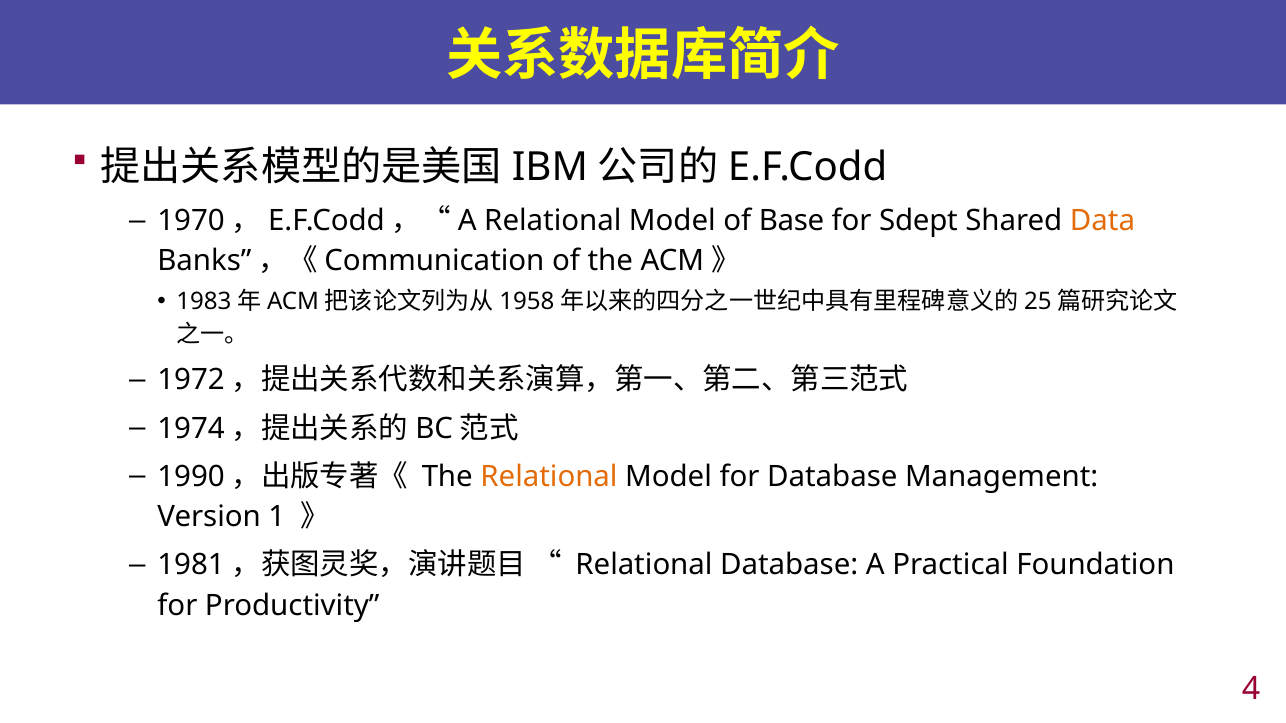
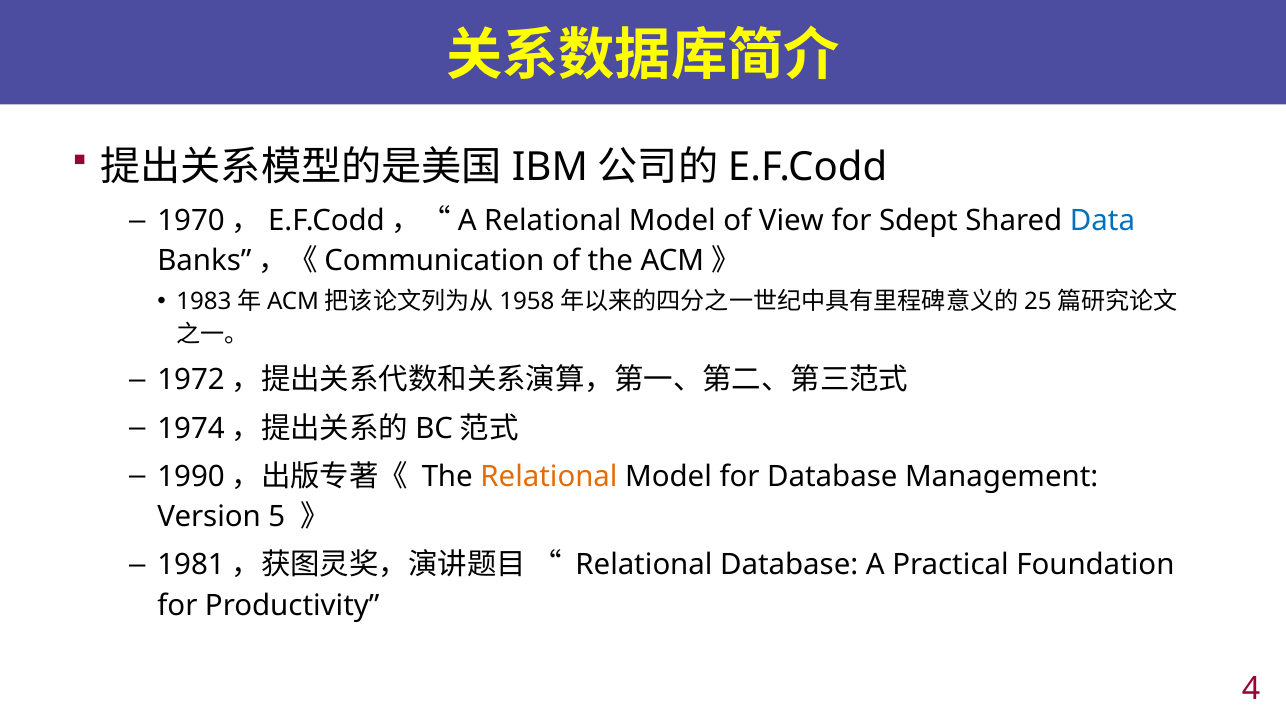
Base: Base -> View
Data colour: orange -> blue
1: 1 -> 5
